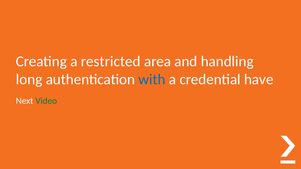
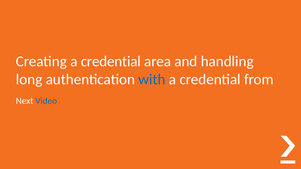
Creating a restricted: restricted -> credential
have: have -> from
Video colour: green -> blue
